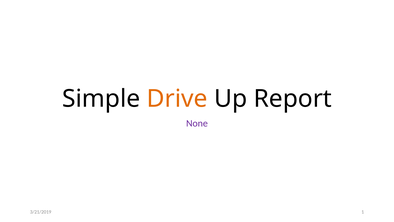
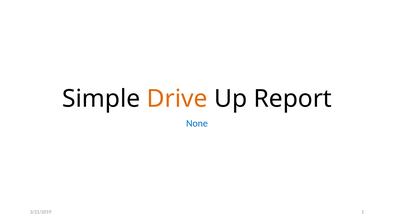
None colour: purple -> blue
